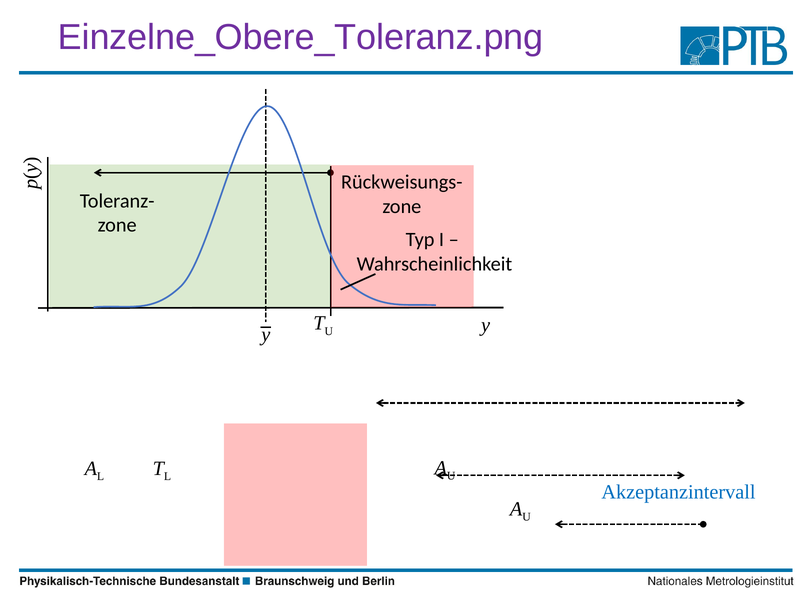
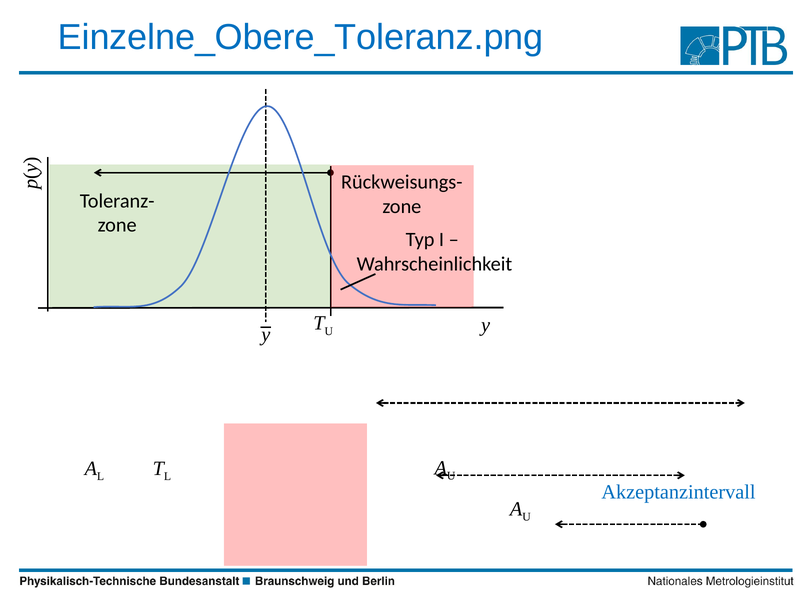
Einzelne_Obere_Toleranz.png colour: purple -> blue
